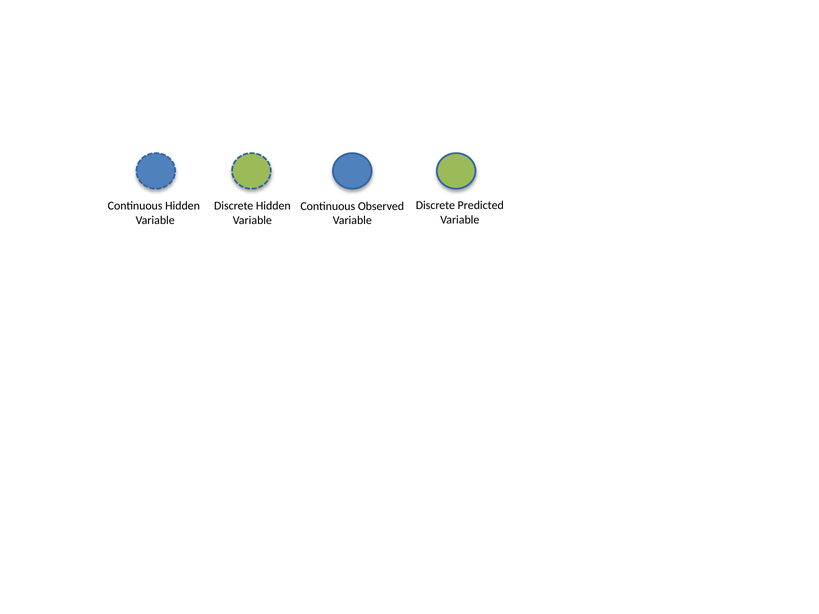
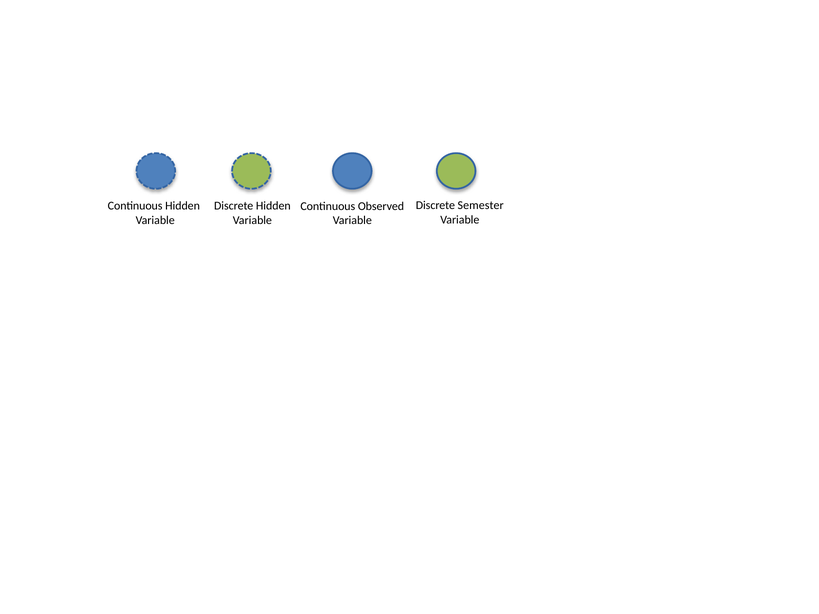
Predicted: Predicted -> Semester
